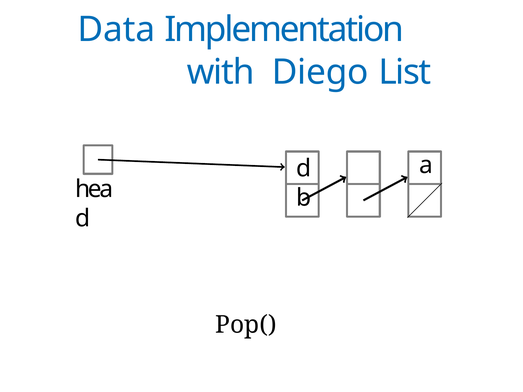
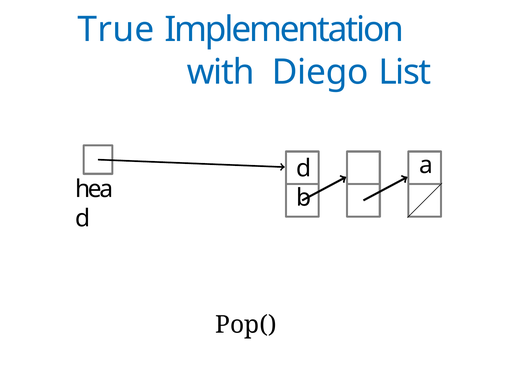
Data: Data -> True
